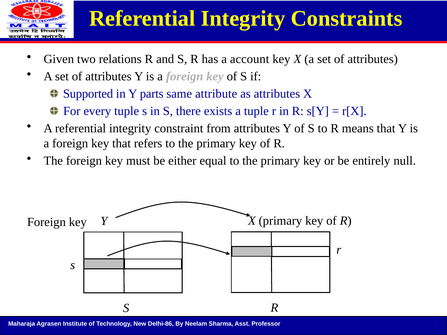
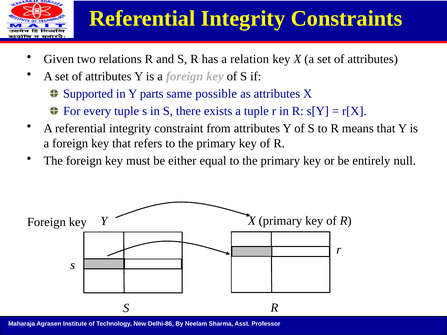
account: account -> relation
attribute: attribute -> possible
